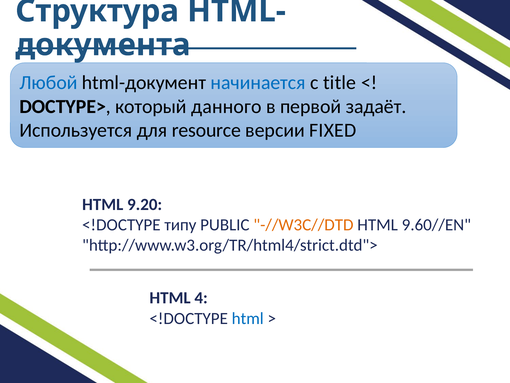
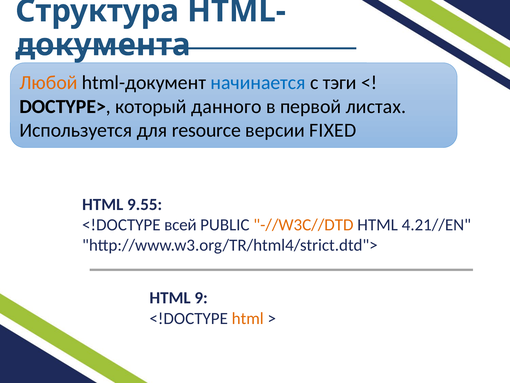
Любой colour: blue -> orange
title: title -> тэги
задаёт: задаёт -> листах
9.20: 9.20 -> 9.55
типу: типу -> всей
9.60//EN: 9.60//EN -> 4.21//EN
4: 4 -> 9
html at (248, 318) colour: blue -> orange
